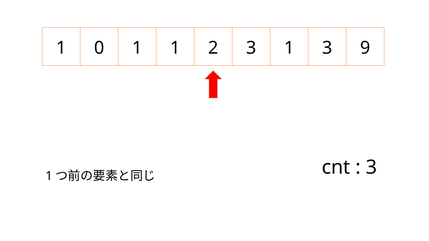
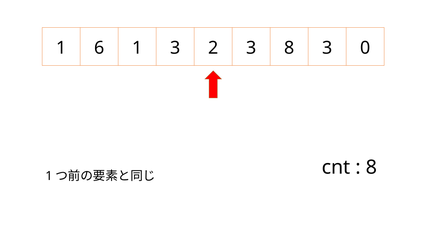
0: 0 -> 6
1 1: 1 -> 3
2 3 1: 1 -> 8
9: 9 -> 0
3 at (371, 167): 3 -> 8
